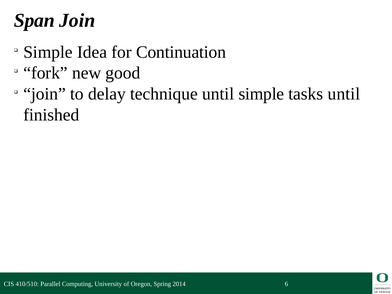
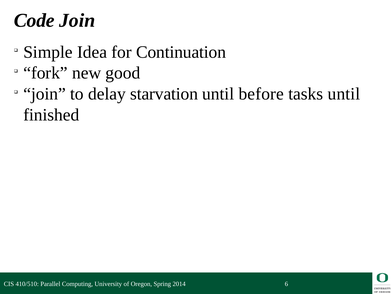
Span: Span -> Code
technique: technique -> starvation
until simple: simple -> before
